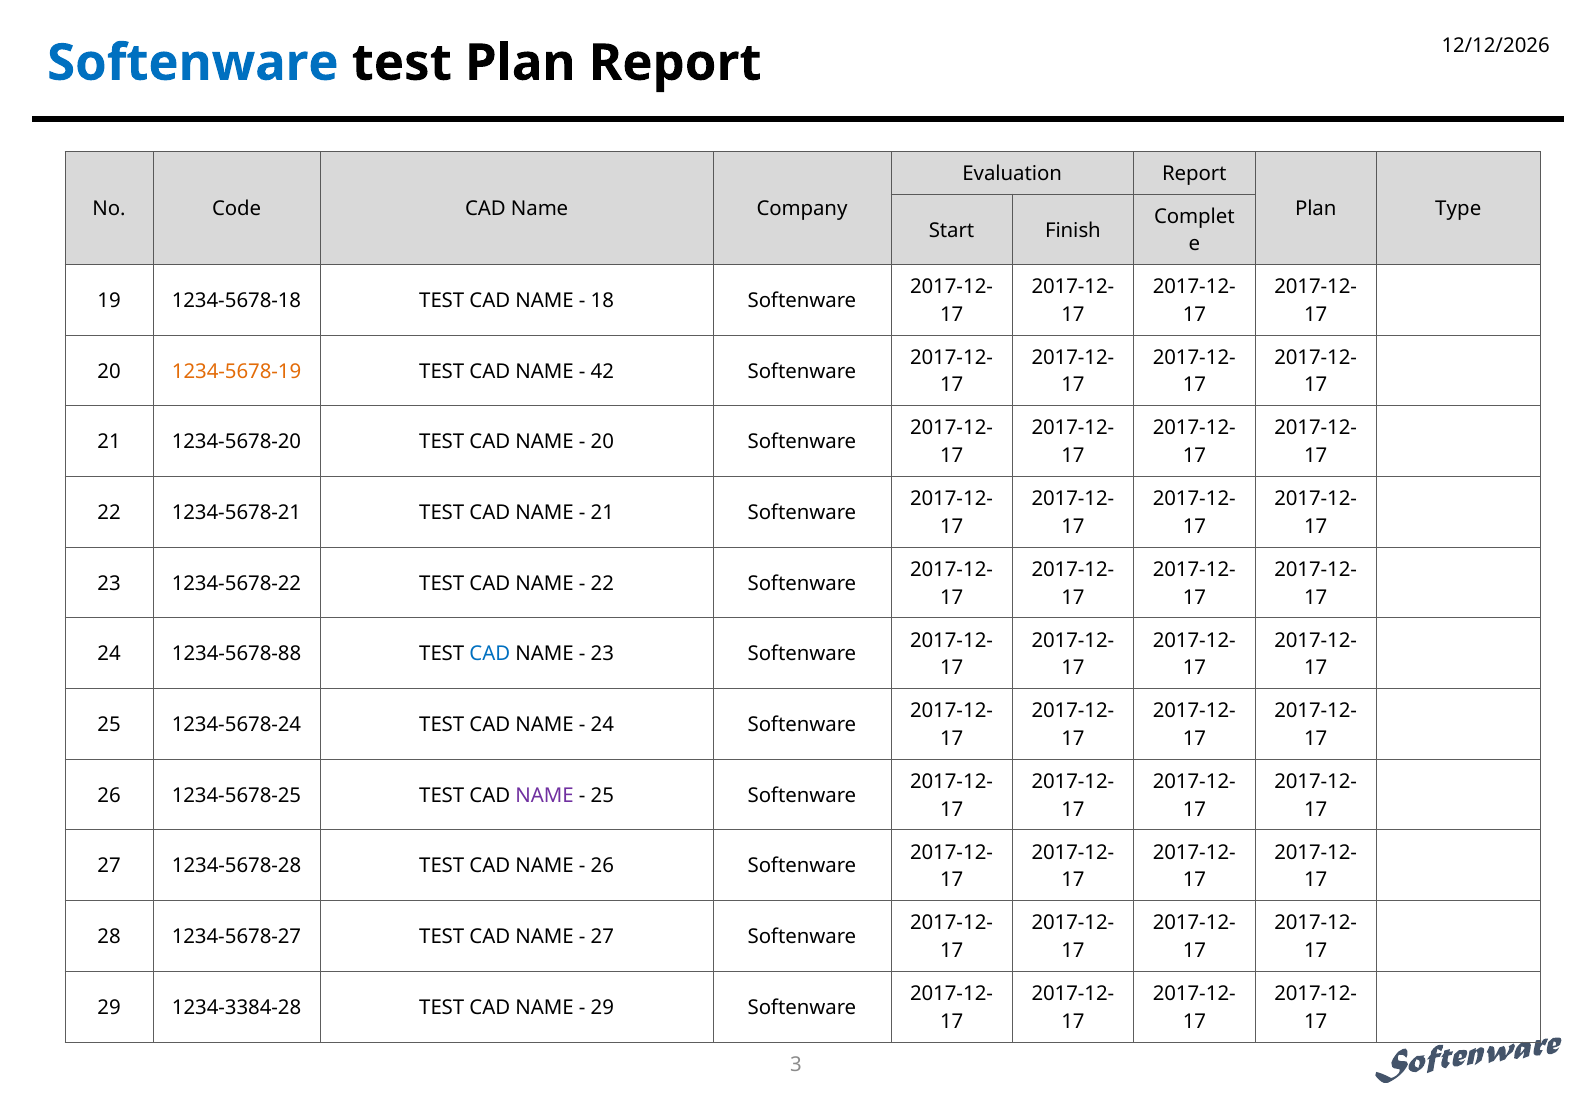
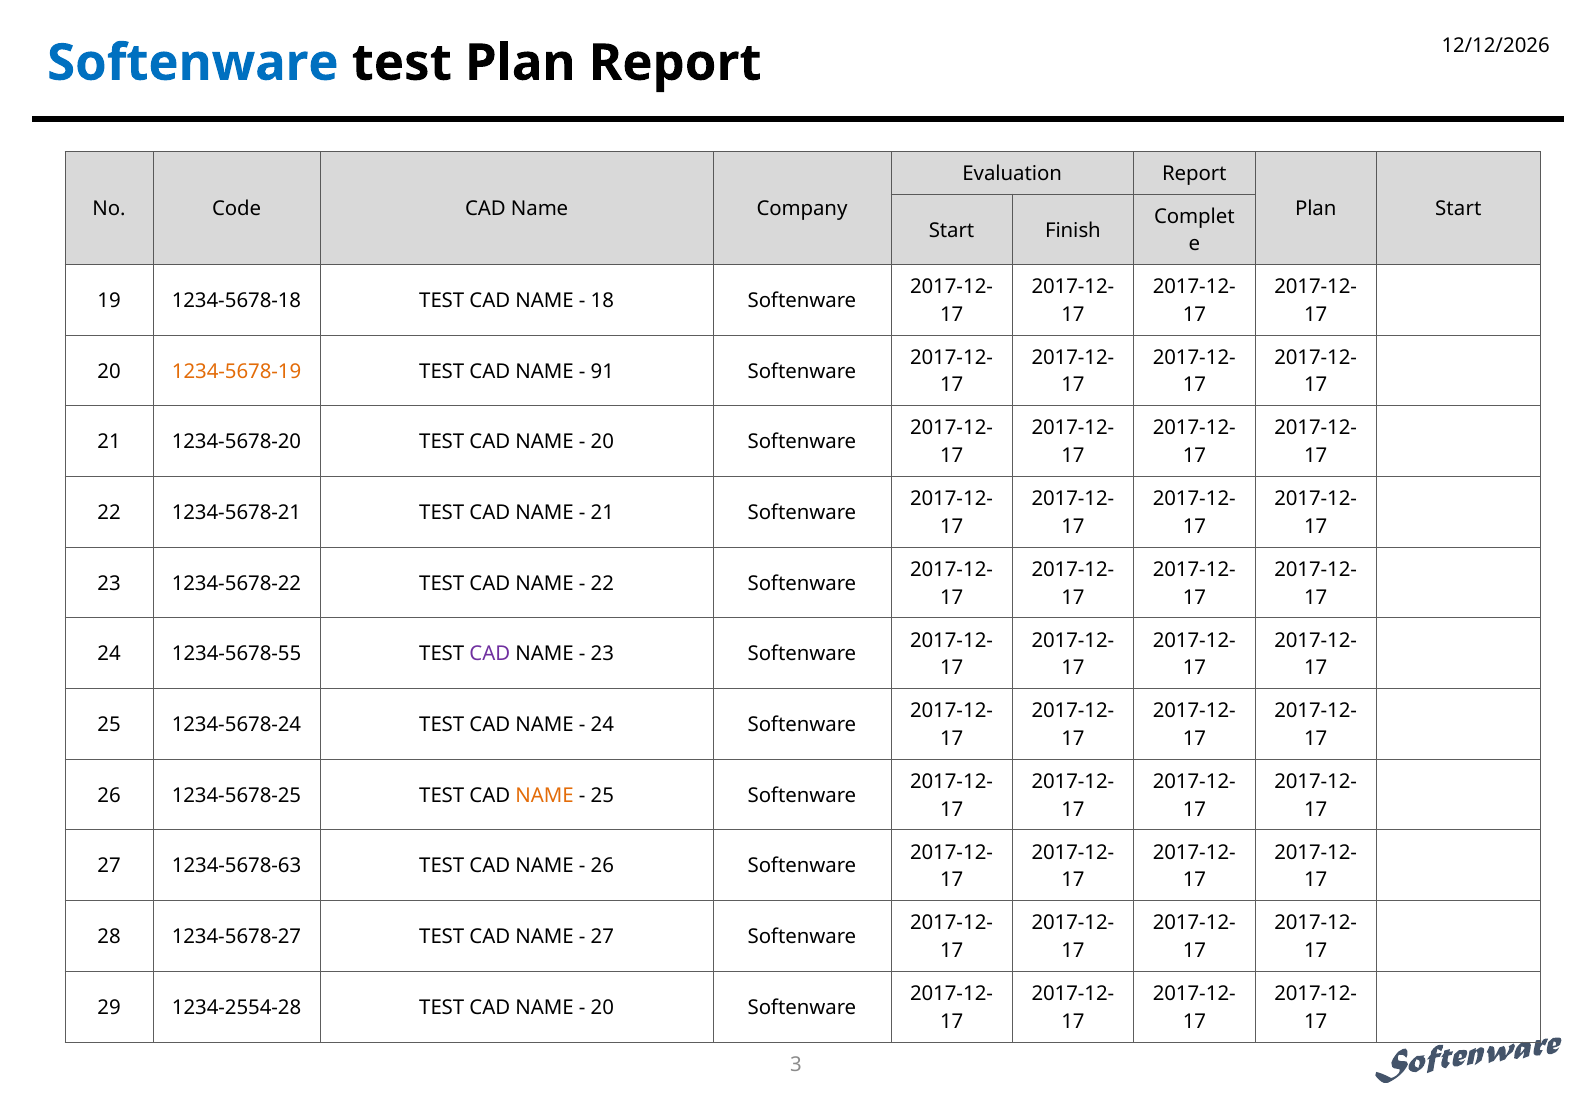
Plan Type: Type -> Start
42: 42 -> 91
1234-5678-88: 1234-5678-88 -> 1234-5678-55
CAD at (490, 654) colour: blue -> purple
NAME at (545, 796) colour: purple -> orange
1234-5678-28: 1234-5678-28 -> 1234-5678-63
1234-3384-28: 1234-3384-28 -> 1234-2554-28
29 at (602, 1008): 29 -> 20
